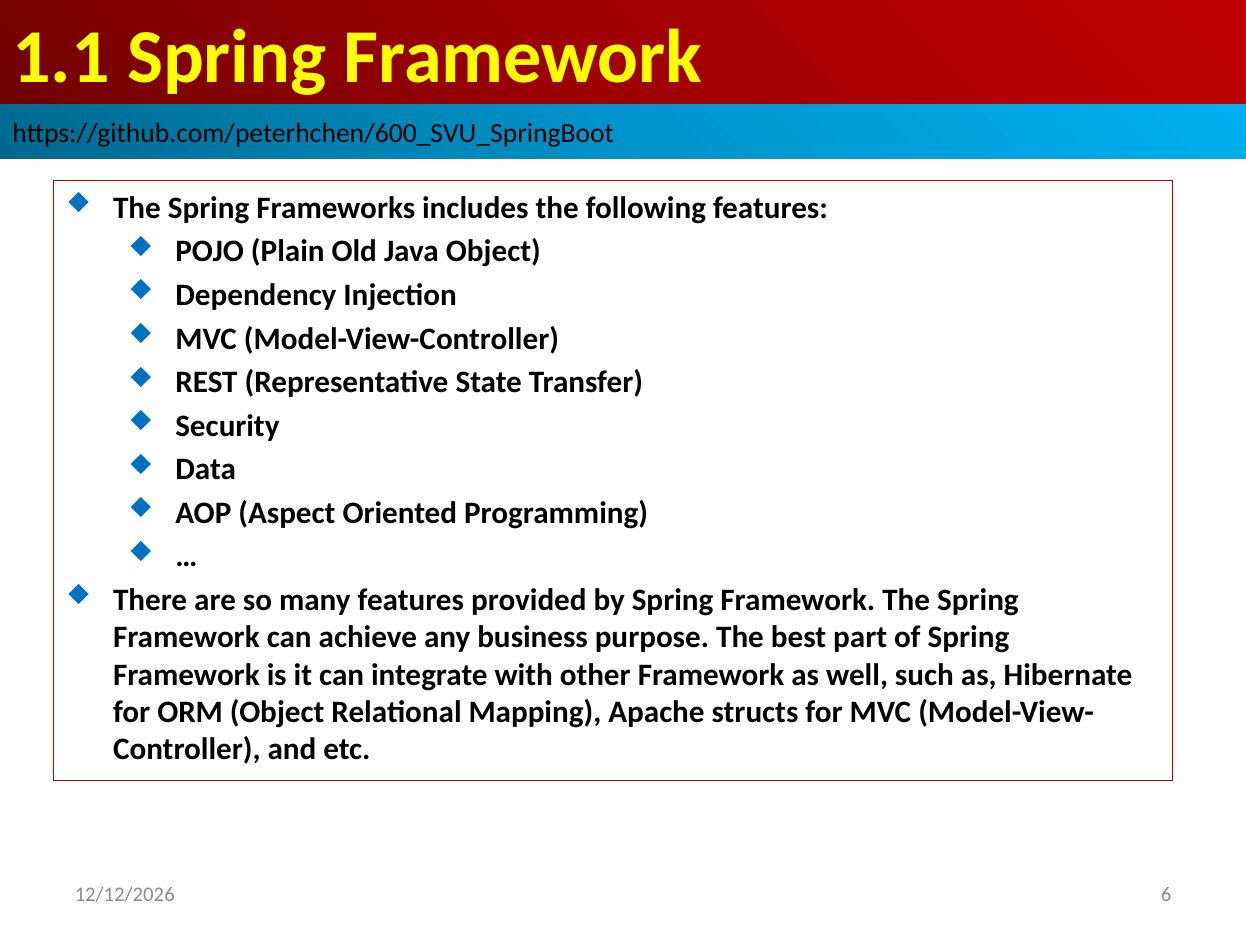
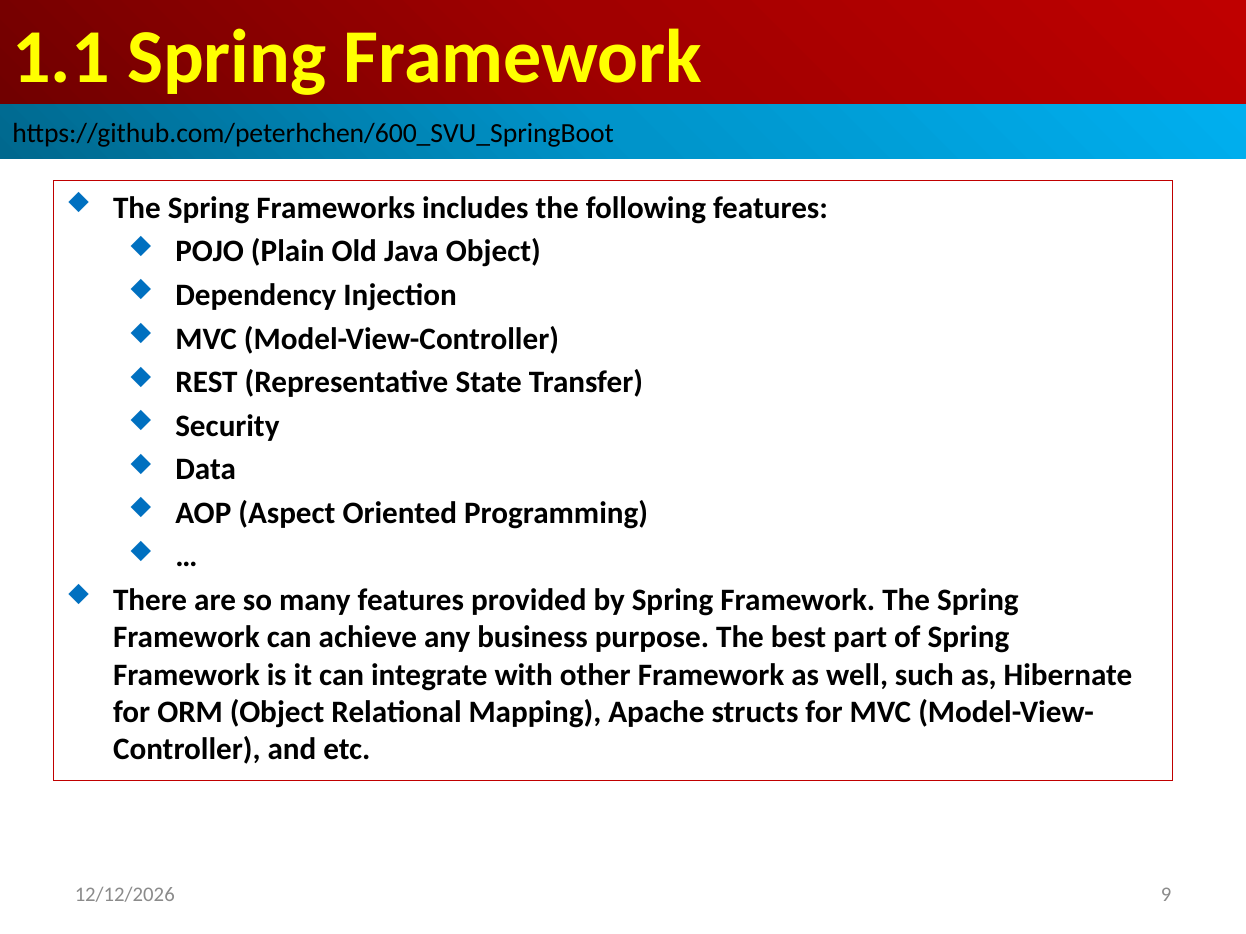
6: 6 -> 9
